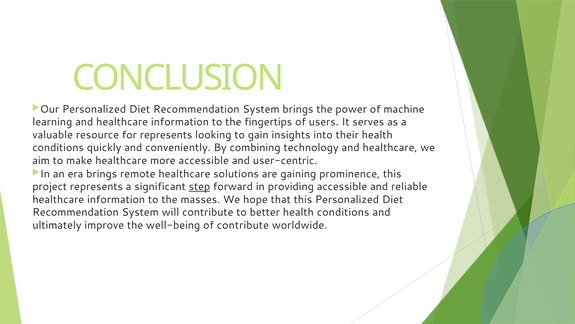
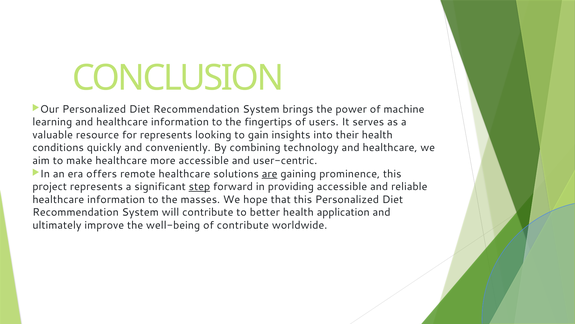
era brings: brings -> offers
are underline: none -> present
better health conditions: conditions -> application
